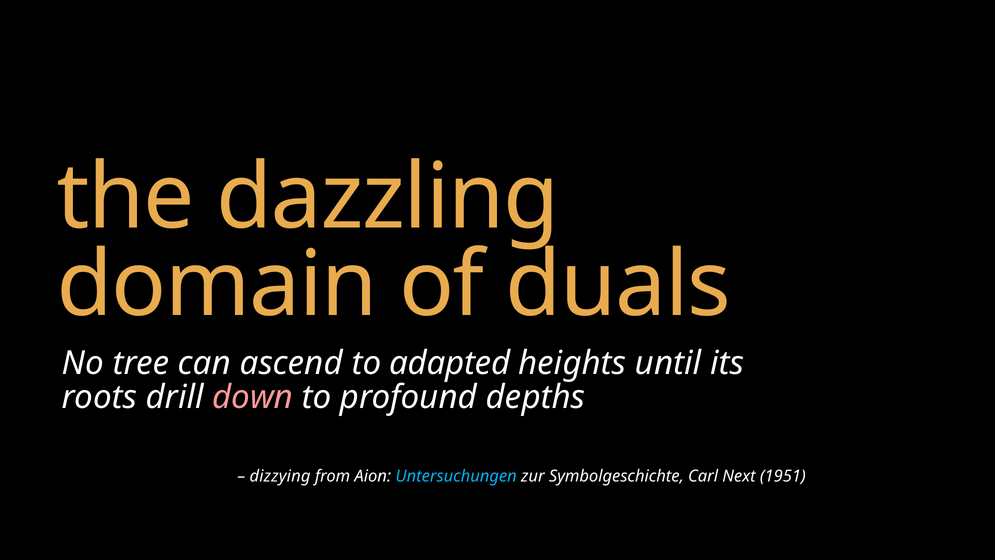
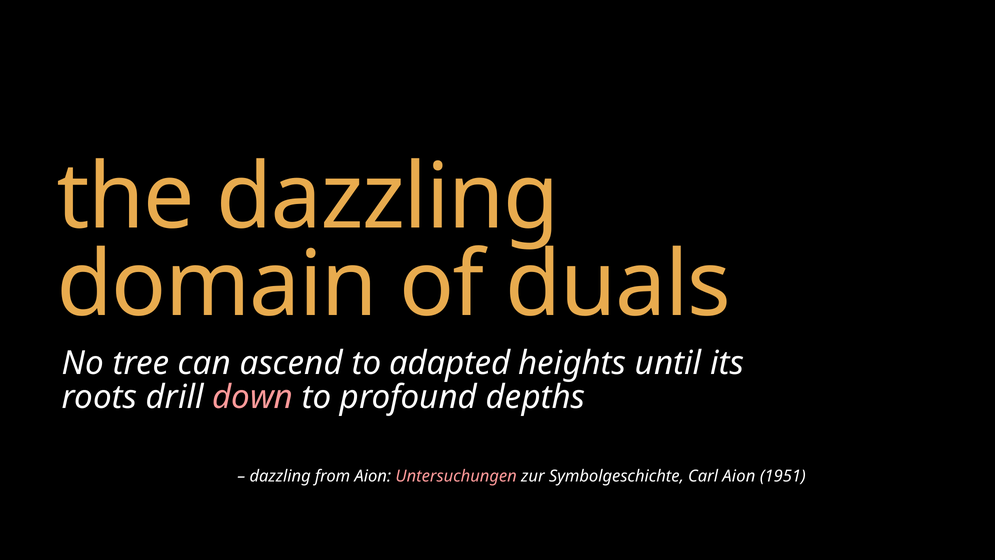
dizzying at (280, 476): dizzying -> dazzling
Untersuchungen colour: light blue -> pink
Carl Next: Next -> Aion
